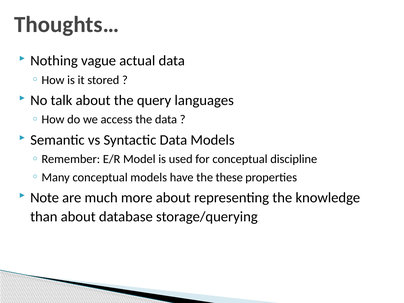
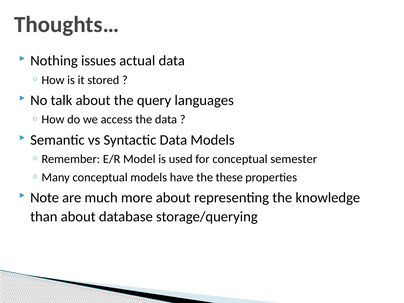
vague: vague -> issues
discipline: discipline -> semester
